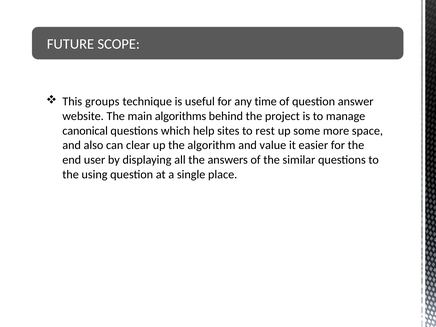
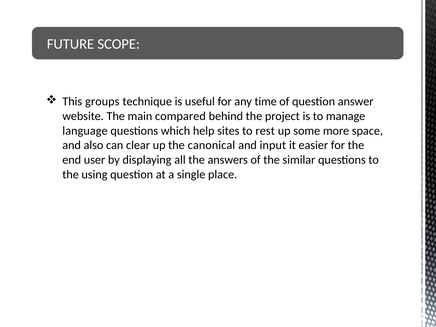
algorithms: algorithms -> compared
canonical: canonical -> language
algorithm: algorithm -> canonical
value: value -> input
